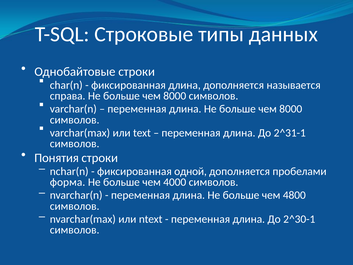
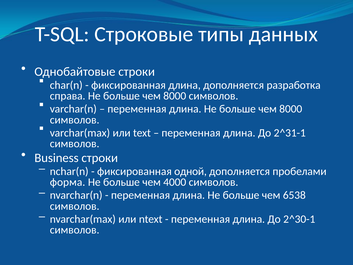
называется: называется -> разработка
Понятия: Понятия -> Business
4800: 4800 -> 6538
